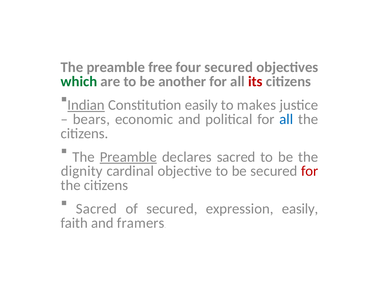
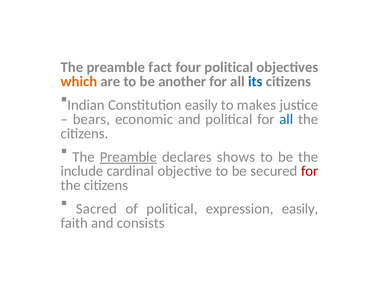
free: free -> fact
four secured: secured -> political
which colour: green -> orange
its colour: red -> blue
Indian underline: present -> none
declares sacred: sacred -> shows
dignity: dignity -> include
of secured: secured -> political
framers: framers -> consists
